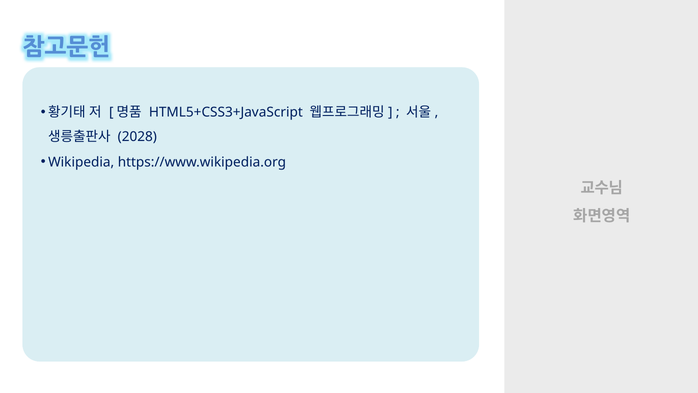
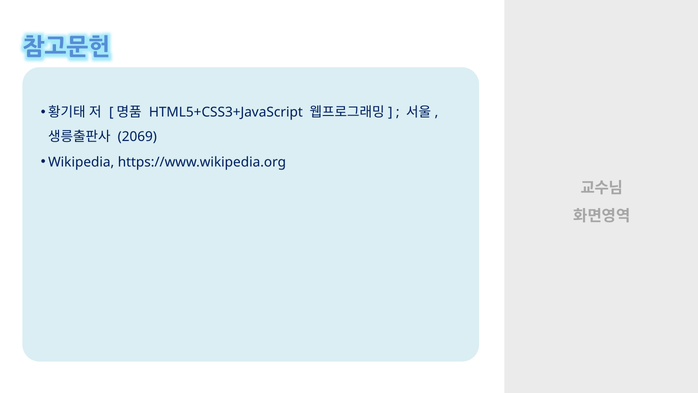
2028: 2028 -> 2069
